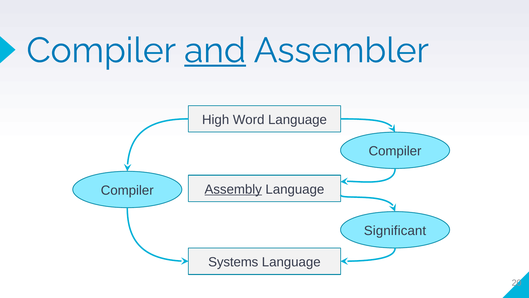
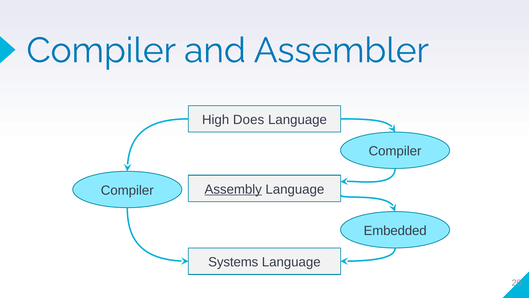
and underline: present -> none
Word: Word -> Does
Significant: Significant -> Embedded
